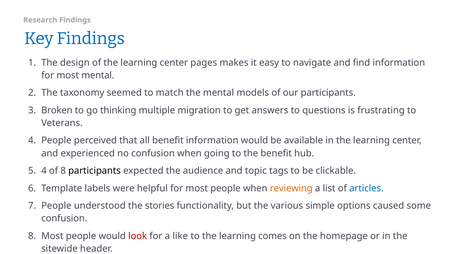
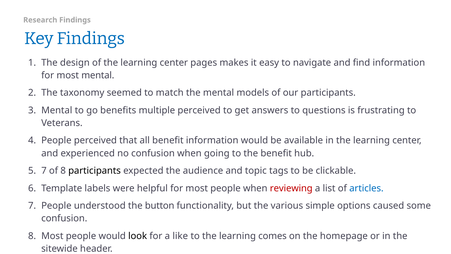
3 Broken: Broken -> Mental
thinking: thinking -> benefits
multiple migration: migration -> perceived
4 at (44, 171): 4 -> 7
reviewing colour: orange -> red
stories: stories -> button
look colour: red -> black
